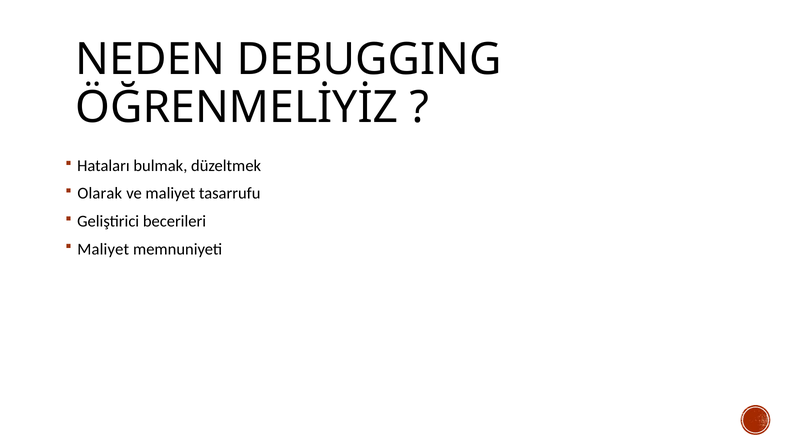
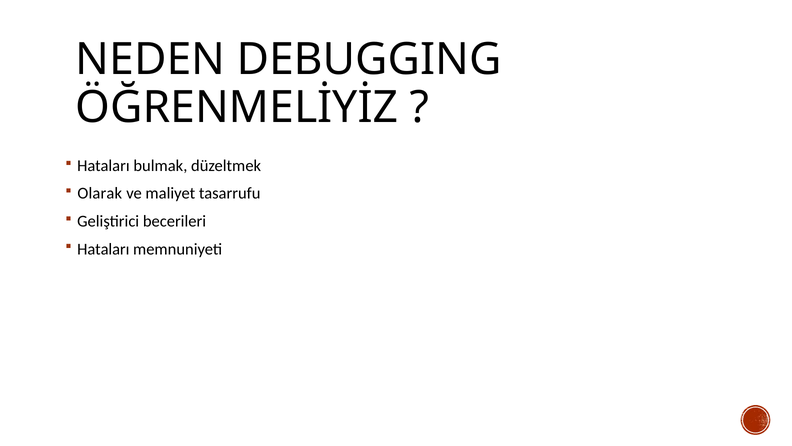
Maliyet at (103, 249): Maliyet -> Hataları
